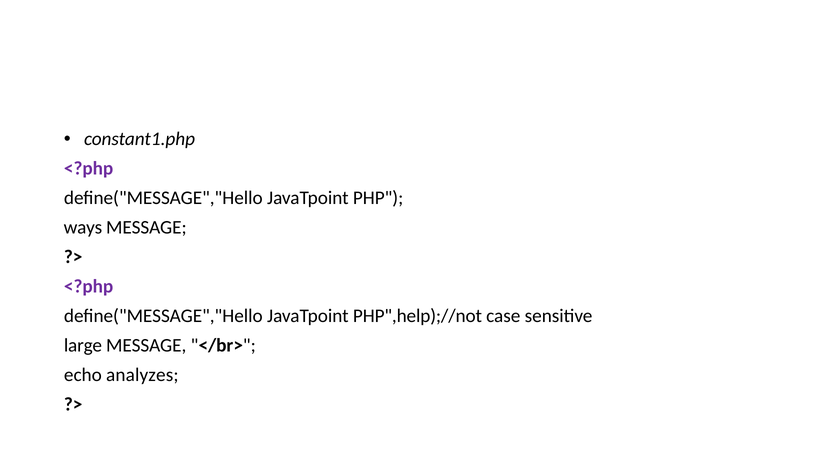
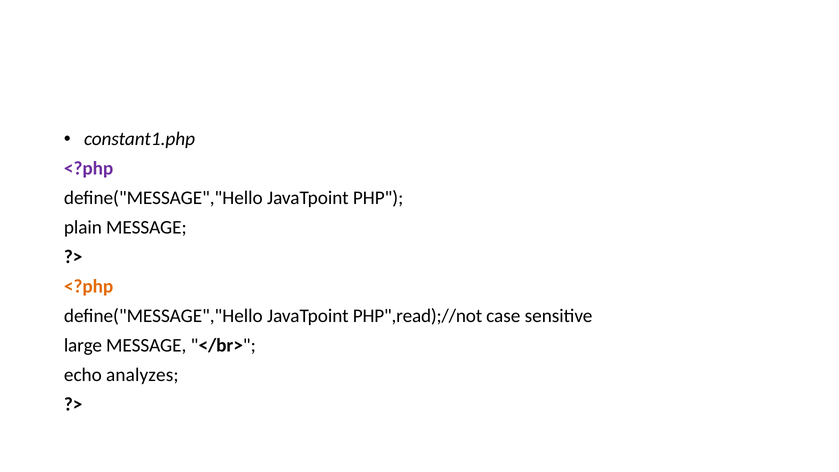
ways: ways -> plain
<?php at (89, 287) colour: purple -> orange
PHP",help);//not: PHP",help);//not -> PHP",read);//not
